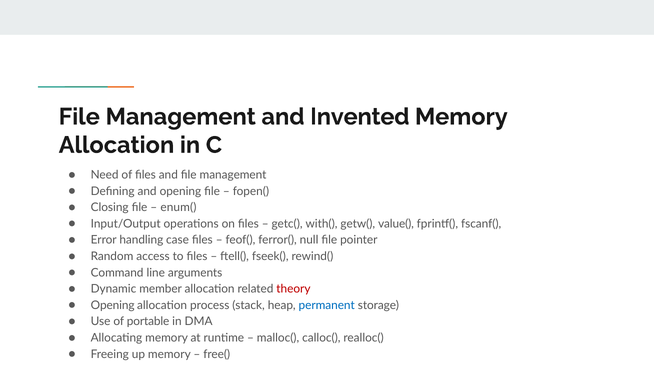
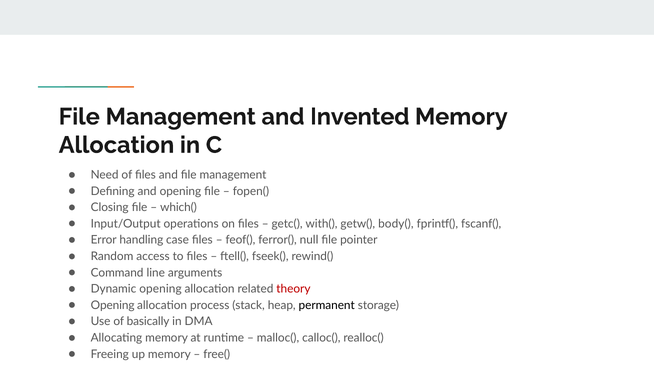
enum(: enum( -> which(
value(: value( -> body(
Dynamic member: member -> opening
permanent colour: blue -> black
portable: portable -> basically
